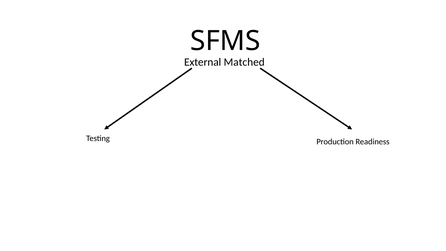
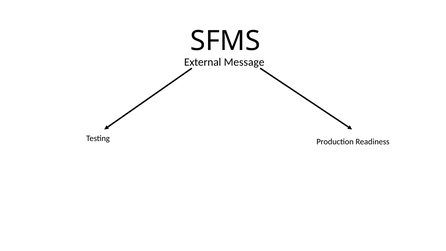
Matched: Matched -> Message
